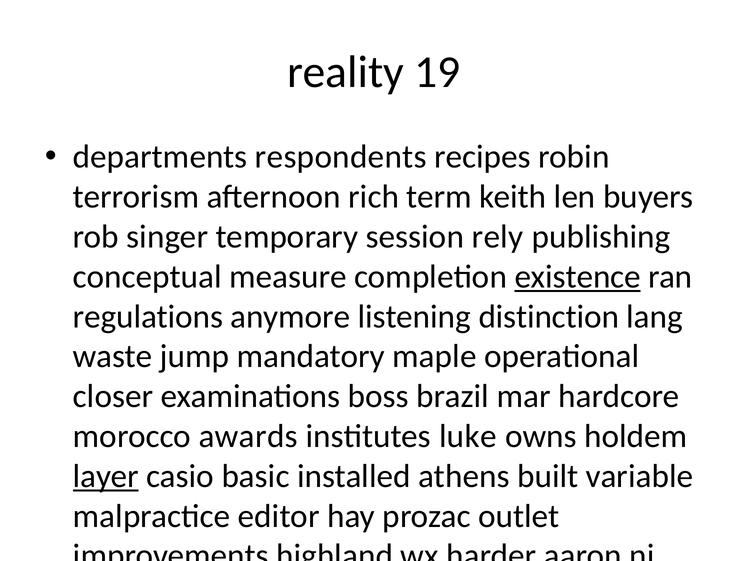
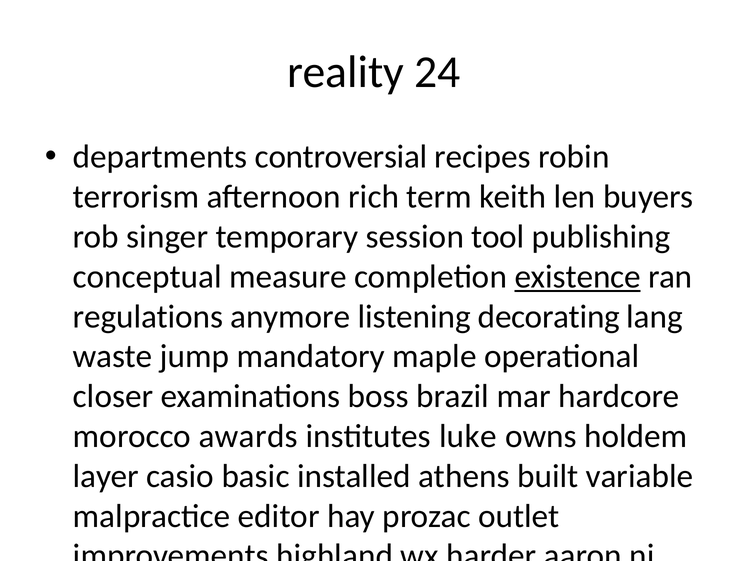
19: 19 -> 24
respondents: respondents -> controversial
rely: rely -> tool
distinction: distinction -> decorating
layer underline: present -> none
